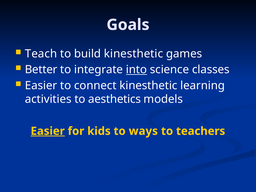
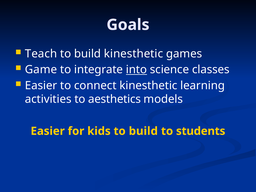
Better: Better -> Game
Easier at (48, 131) underline: present -> none
kids to ways: ways -> build
teachers: teachers -> students
